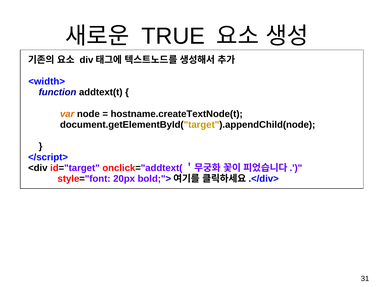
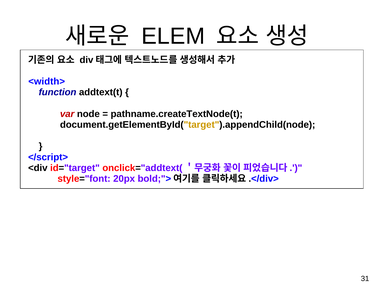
TRUE: TRUE -> ELEM
var colour: orange -> red
hostname.createTextNode(t: hostname.createTextNode(t -> pathname.createTextNode(t
